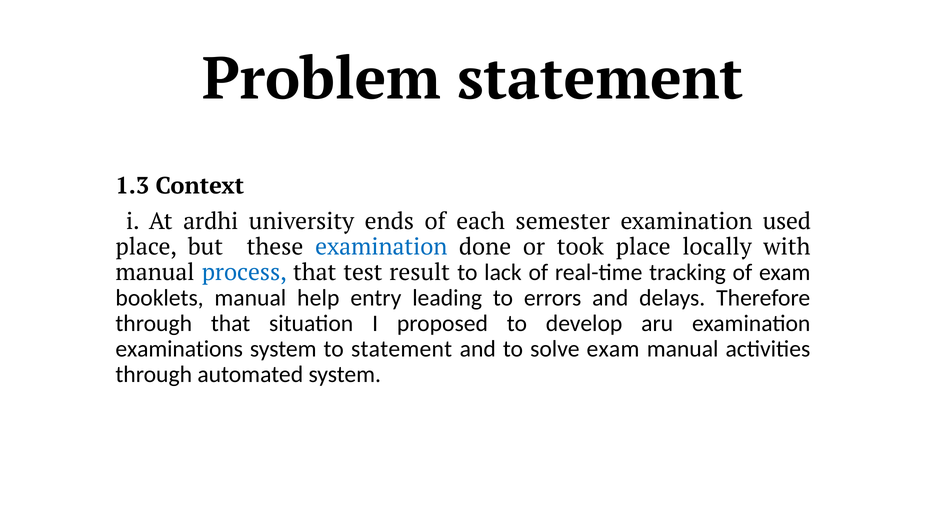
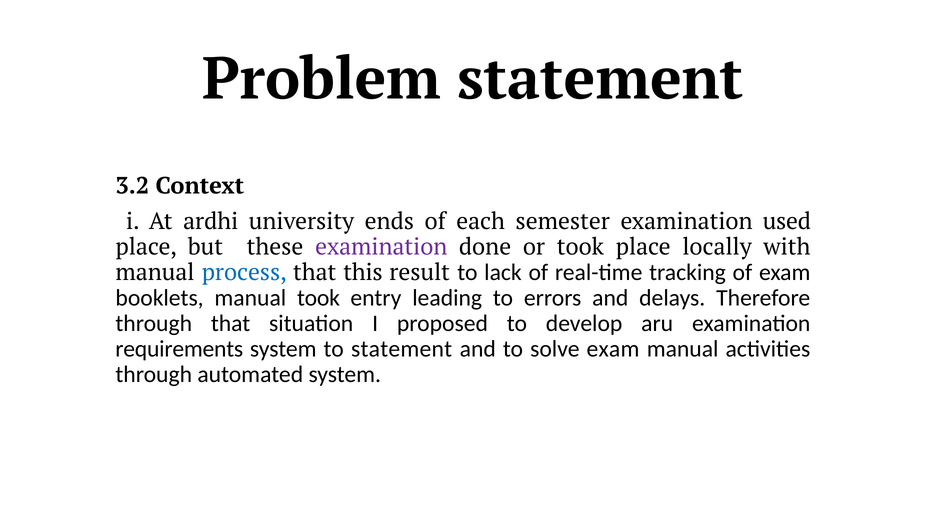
1.3: 1.3 -> 3.2
examination at (381, 247) colour: blue -> purple
test: test -> this
manual help: help -> took
examinations: examinations -> requirements
